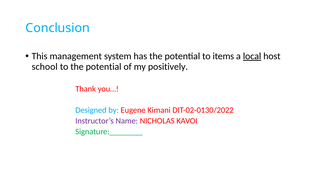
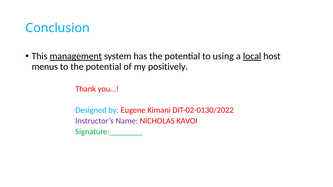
management underline: none -> present
items: items -> using
school: school -> menus
